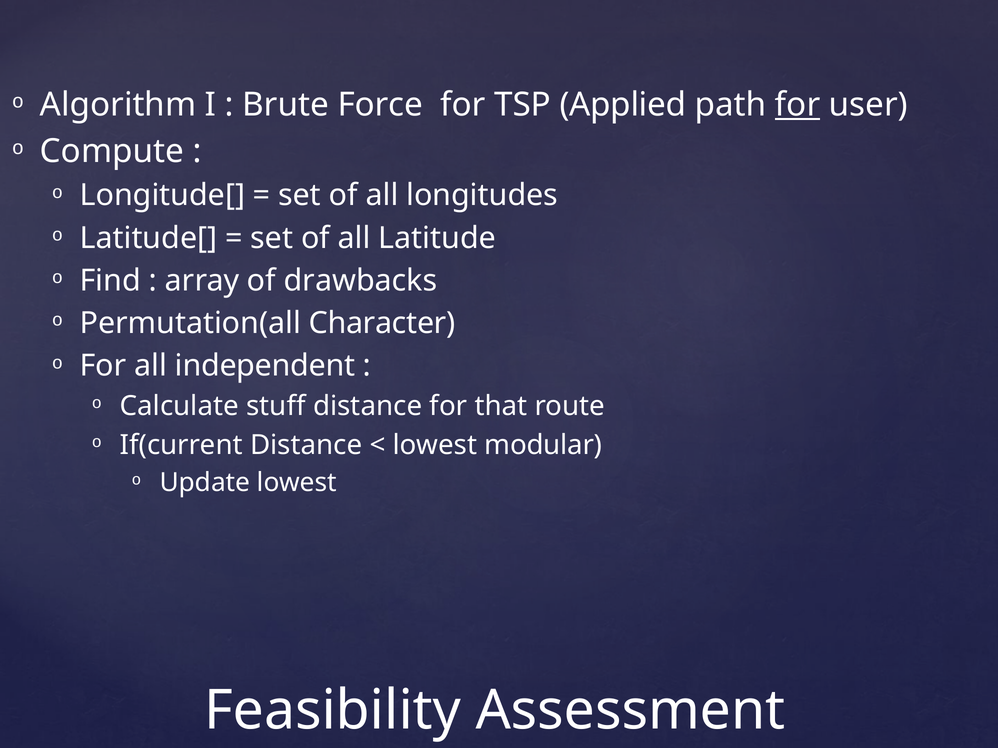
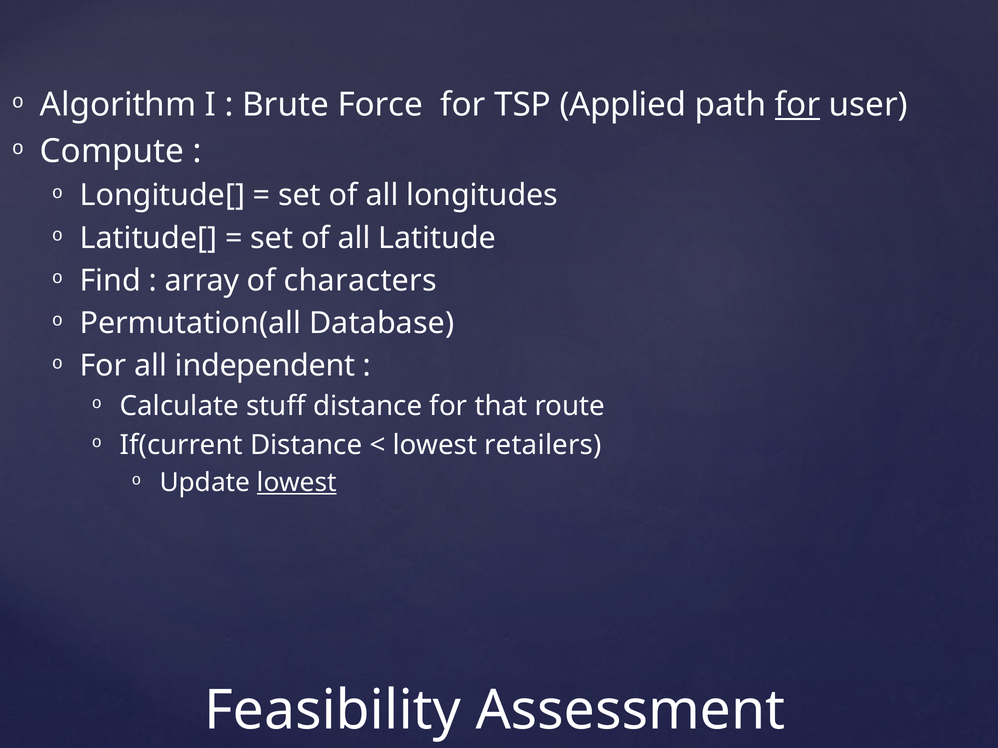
drawbacks: drawbacks -> characters
Character: Character -> Database
modular: modular -> retailers
lowest at (297, 483) underline: none -> present
